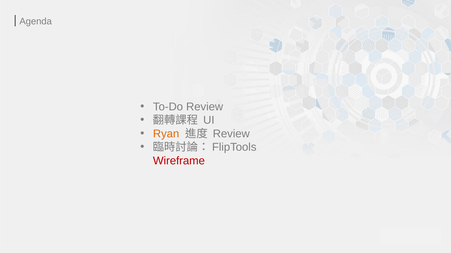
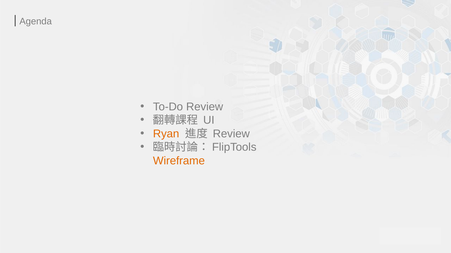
Wireframe colour: red -> orange
